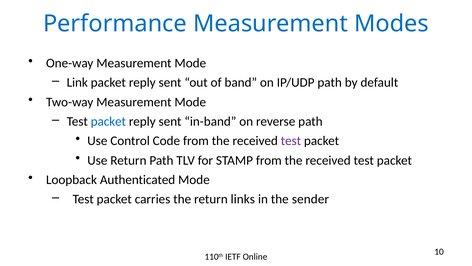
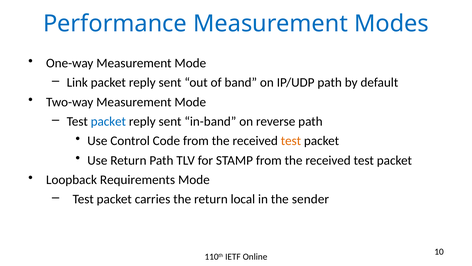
test at (291, 141) colour: purple -> orange
Authenticated: Authenticated -> Requirements
links: links -> local
